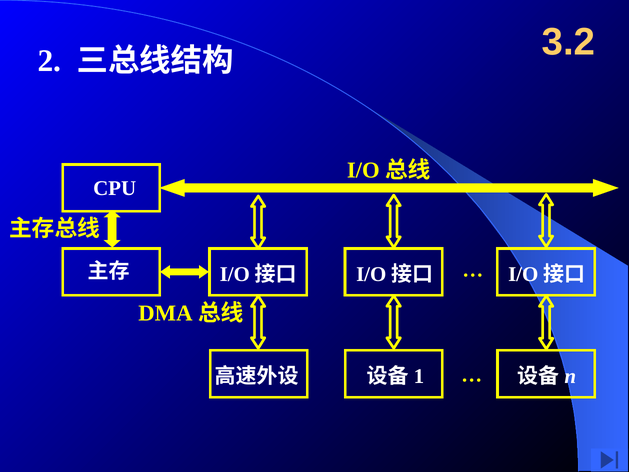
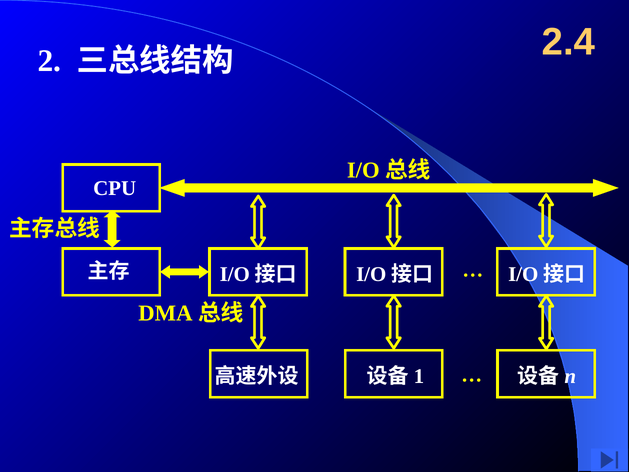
3.2: 3.2 -> 2.4
